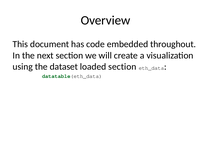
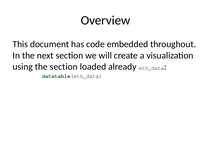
the dataset: dataset -> section
loaded section: section -> already
